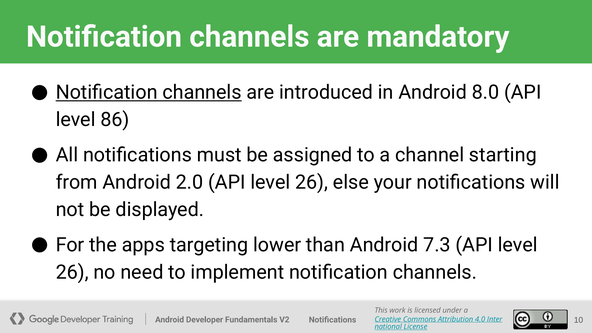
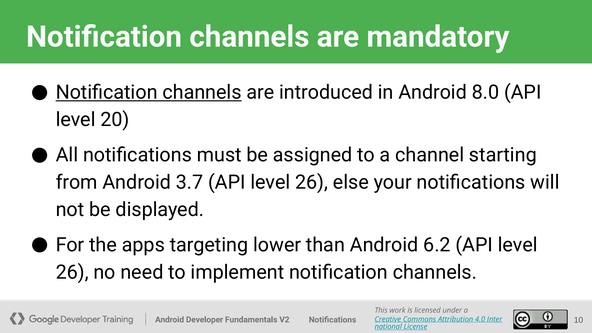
86: 86 -> 20
2.0: 2.0 -> 3.7
7.3: 7.3 -> 6.2
